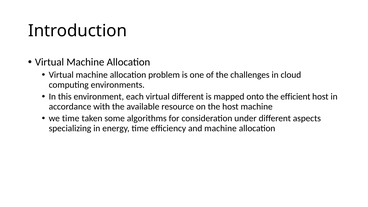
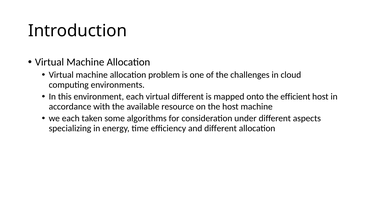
we time: time -> each
and machine: machine -> different
